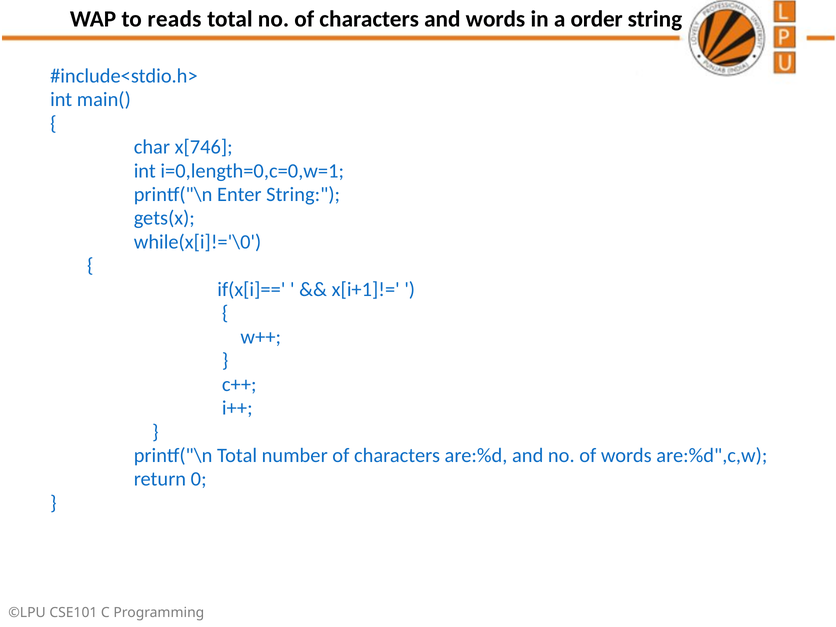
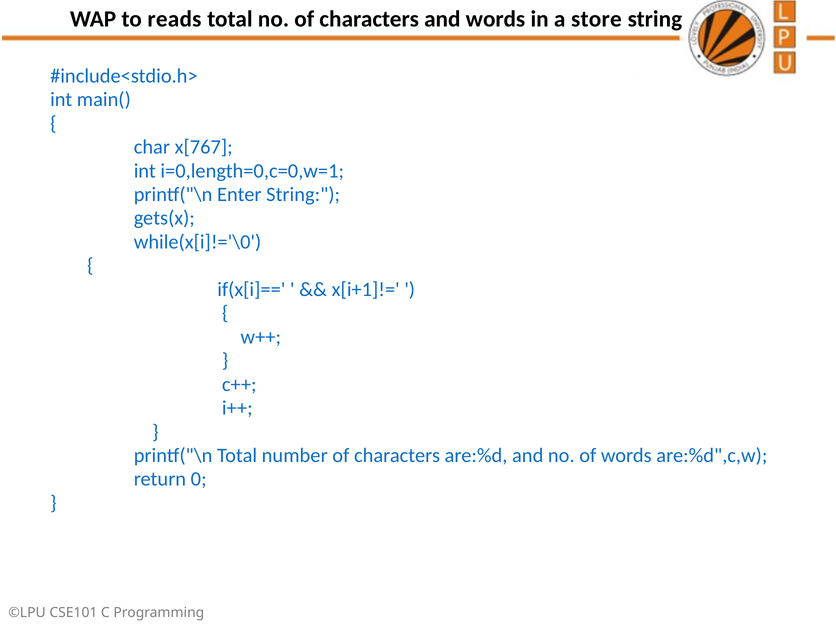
order: order -> store
x[746: x[746 -> x[767
